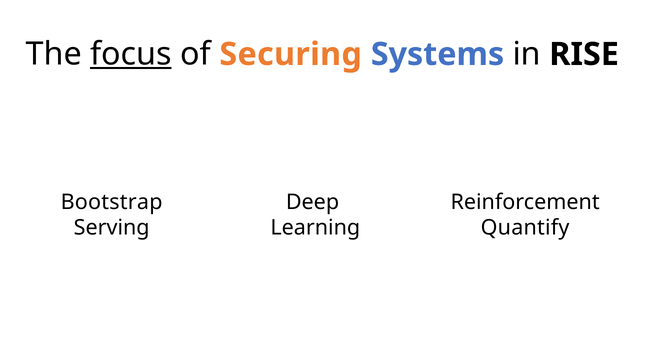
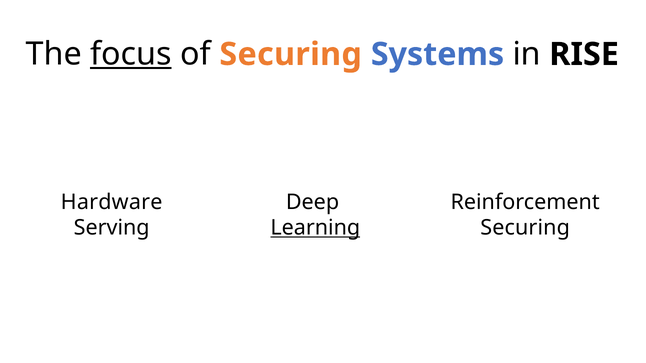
Bootstrap: Bootstrap -> Hardware
Learning underline: none -> present
Quantify at (525, 228): Quantify -> Securing
